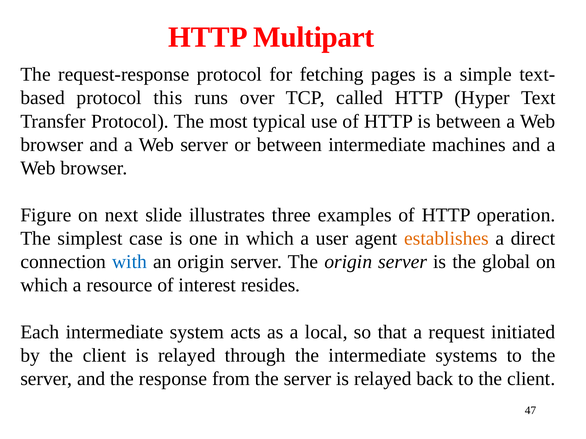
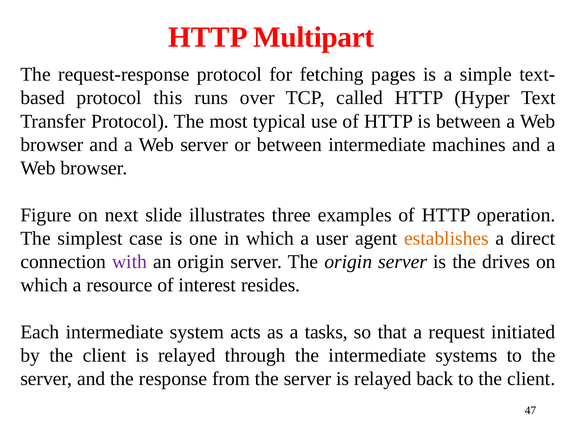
with colour: blue -> purple
global: global -> drives
local: local -> tasks
